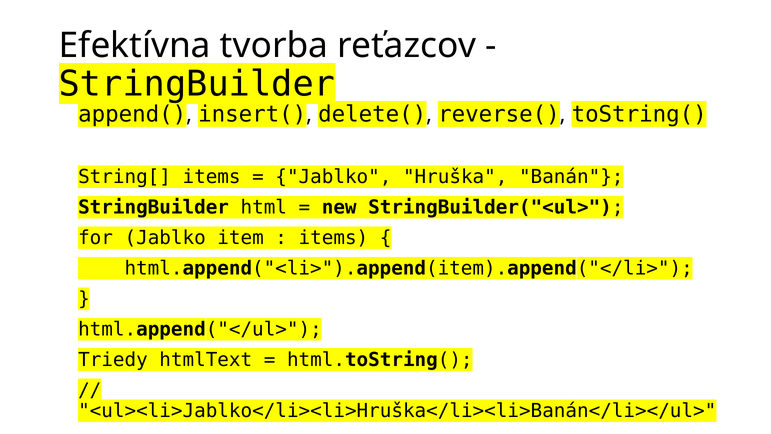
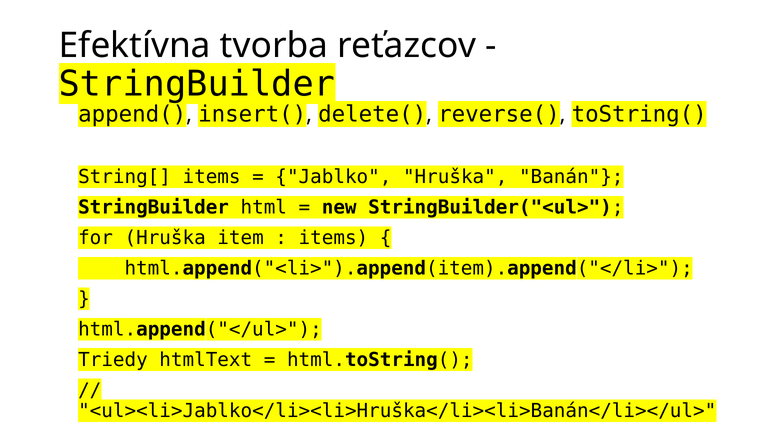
for Jablko: Jablko -> Hruška
